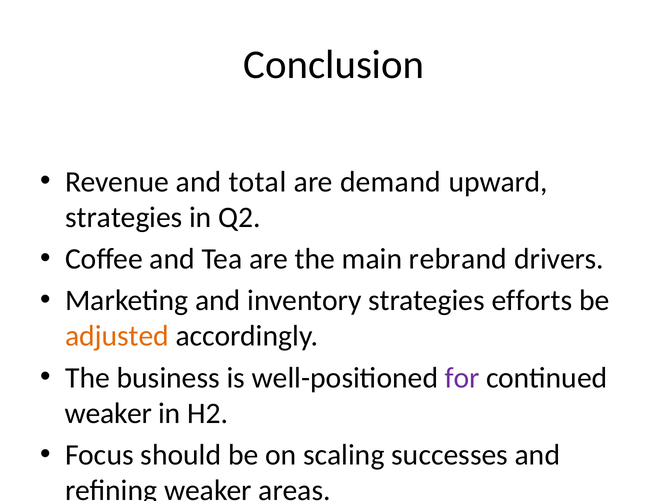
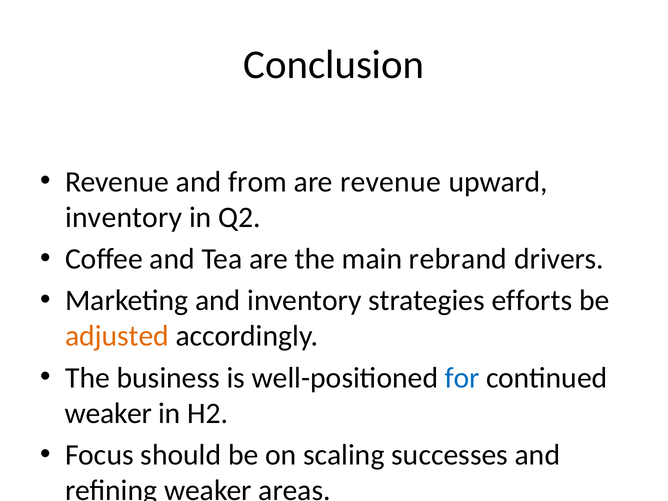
total: total -> from
are demand: demand -> revenue
strategies at (124, 217): strategies -> inventory
for colour: purple -> blue
